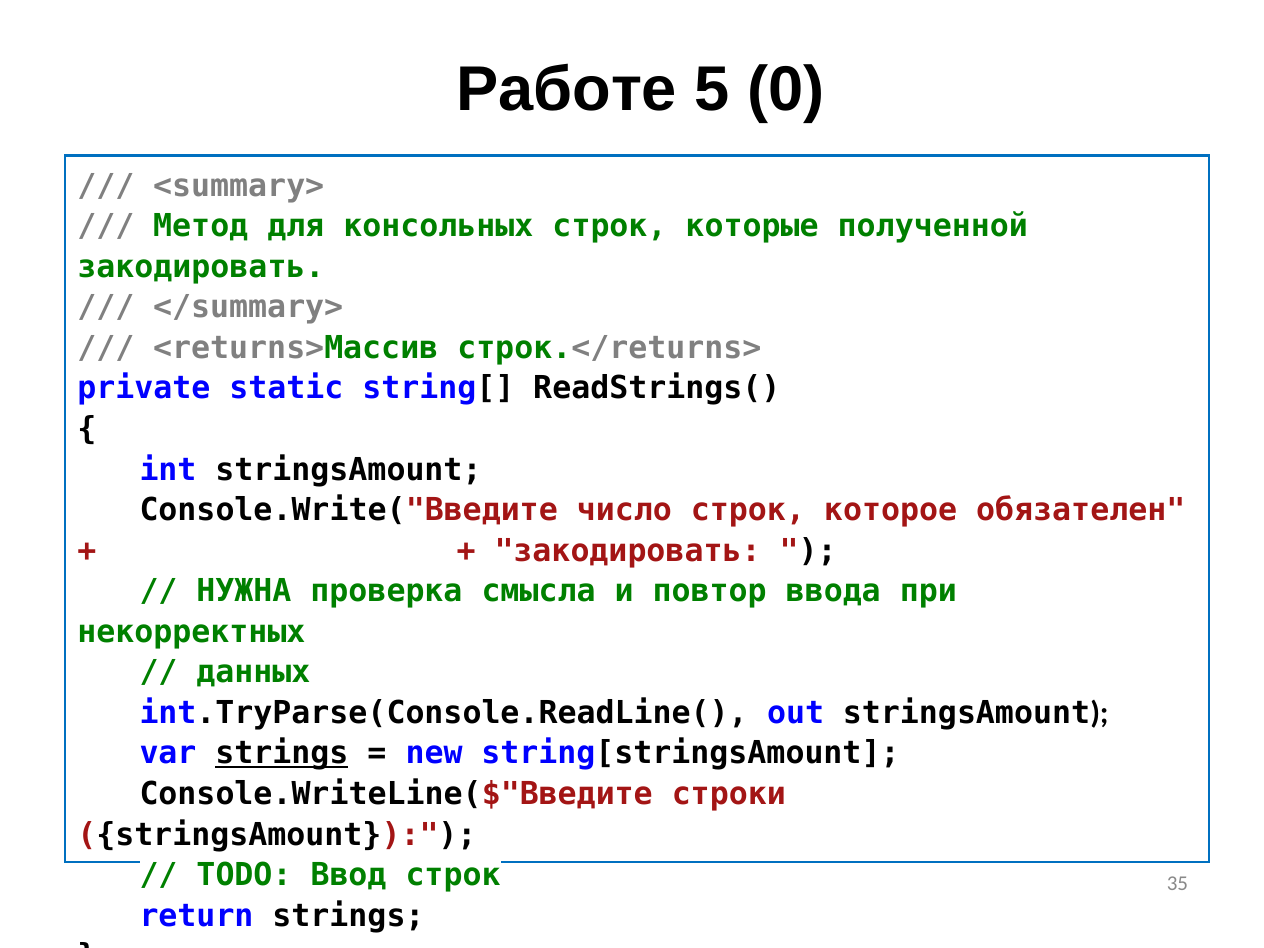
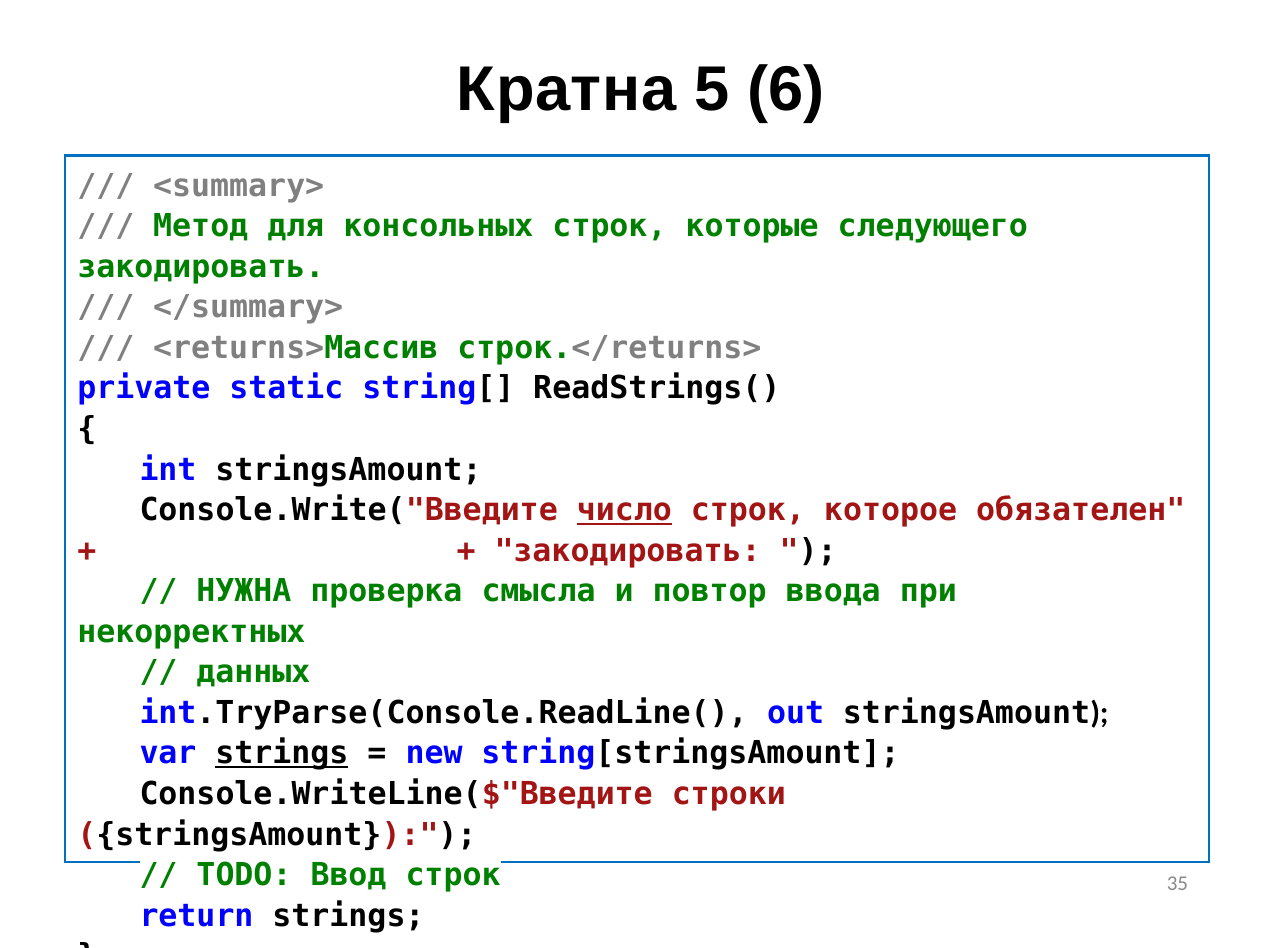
Работе: Работе -> Кратна
0: 0 -> 6
полученной: полученной -> следующего
число underline: none -> present
